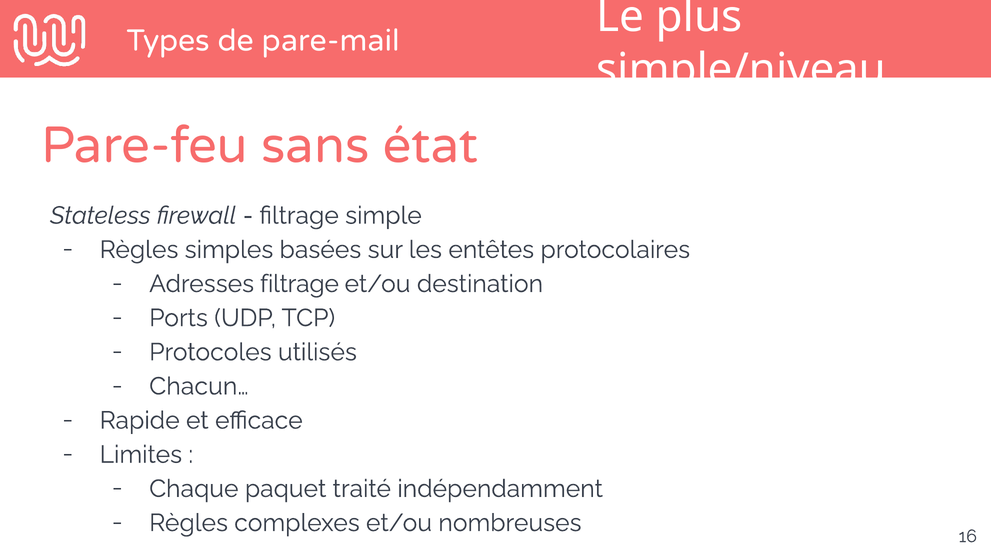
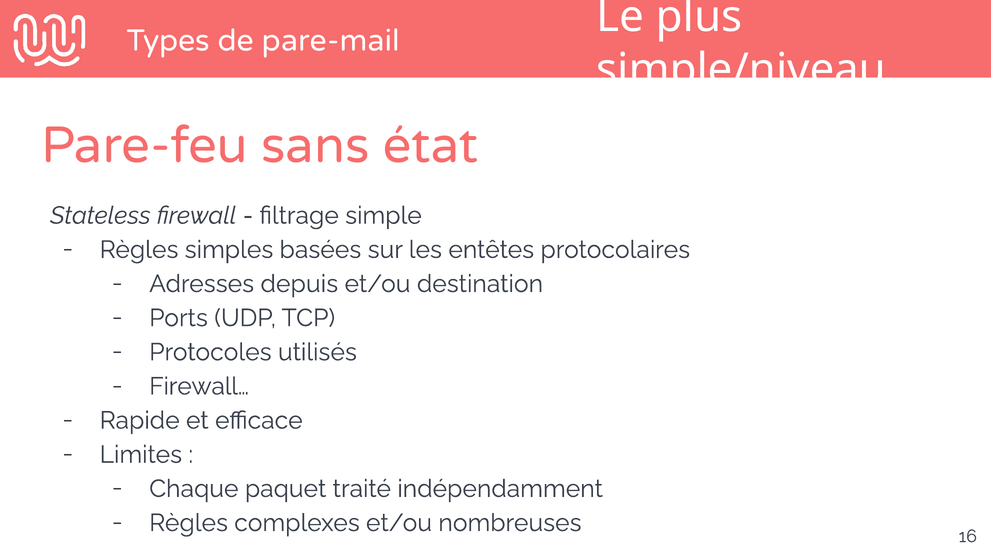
Adresses filtrage: filtrage -> depuis
Chacun…: Chacun… -> Firewall…
